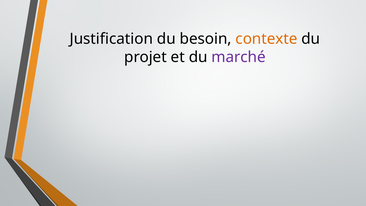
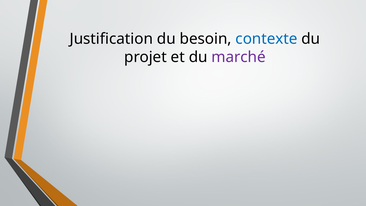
contexte colour: orange -> blue
